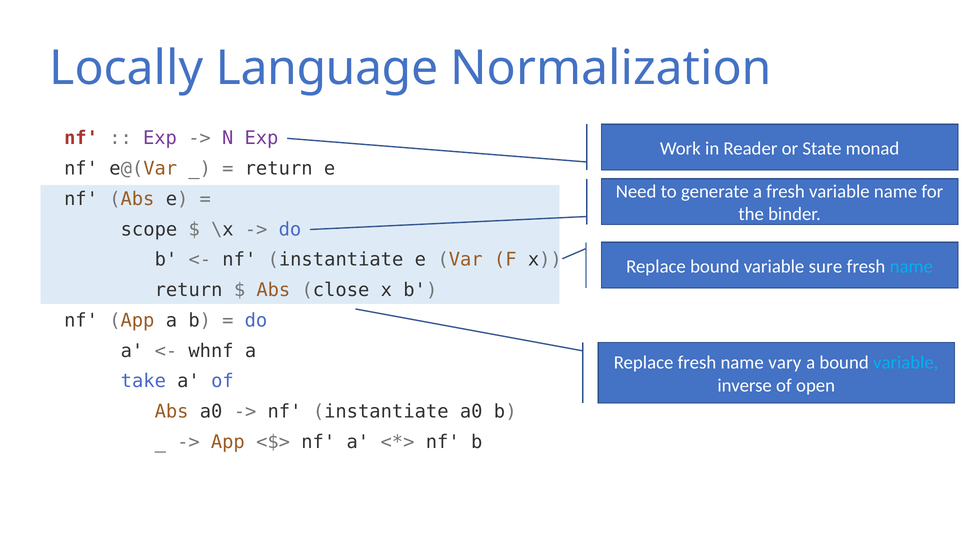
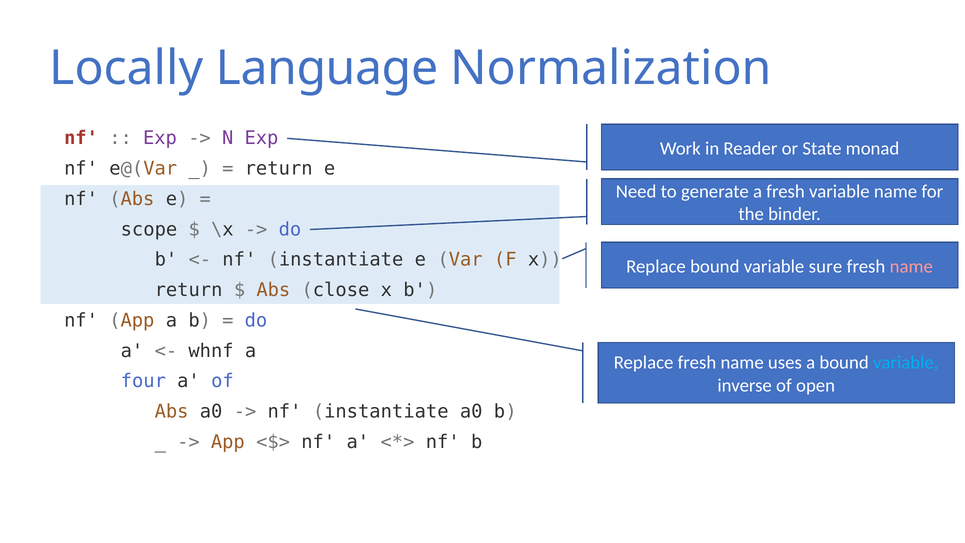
name at (911, 266) colour: light blue -> pink
vary: vary -> uses
take: take -> four
